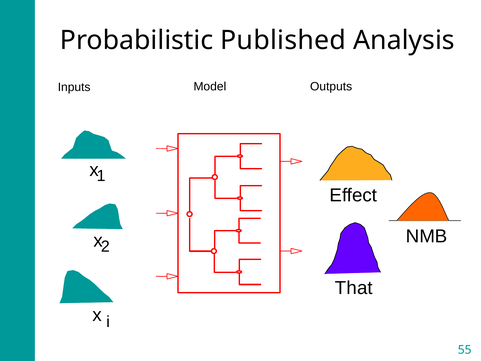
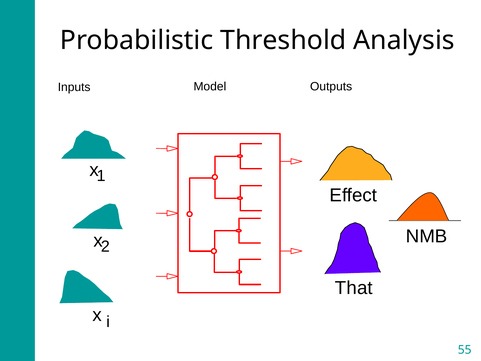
Published: Published -> Threshold
